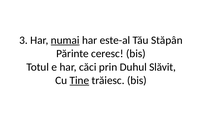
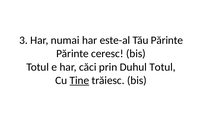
numai underline: present -> none
Tău Stăpân: Stăpân -> Părinte
Duhul Slăvit: Slăvit -> Totul
